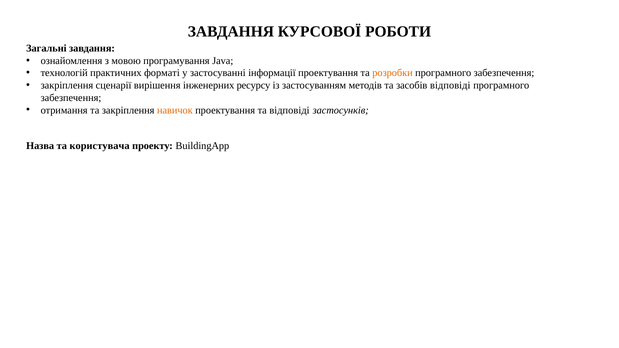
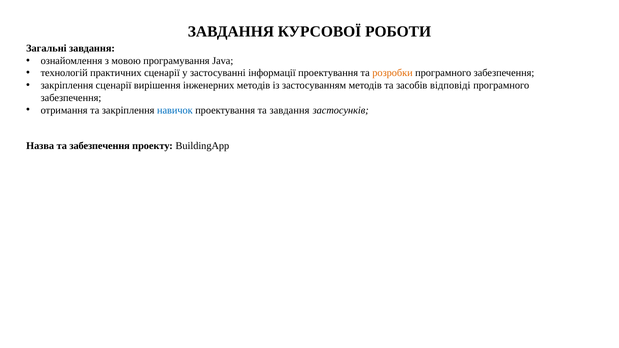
практичних форматі: форматі -> сценарії
інженерних ресурсу: ресурсу -> методів
навичок colour: orange -> blue
та відповіді: відповіді -> завдання
та користувача: користувача -> забезпечення
